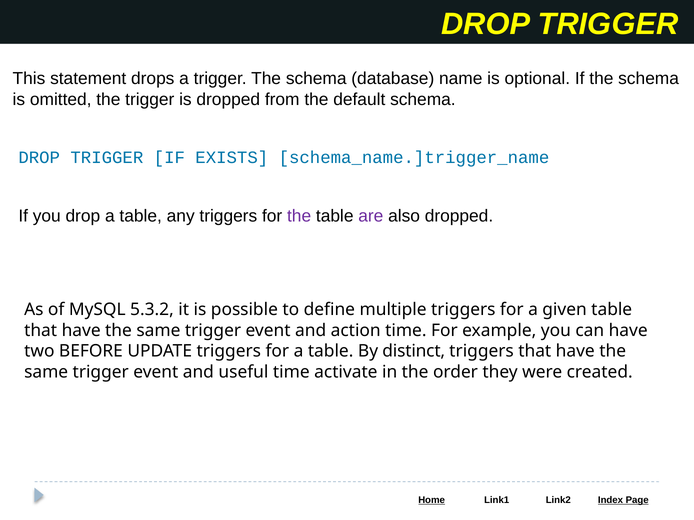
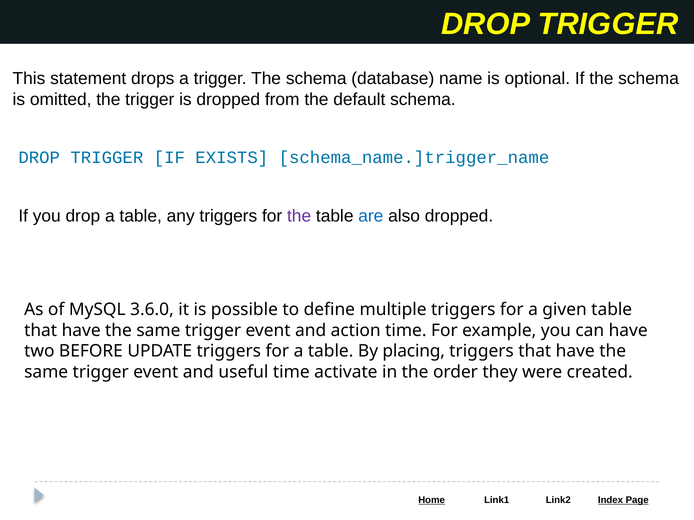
are colour: purple -> blue
5.3.2: 5.3.2 -> 3.6.0
distinct: distinct -> placing
